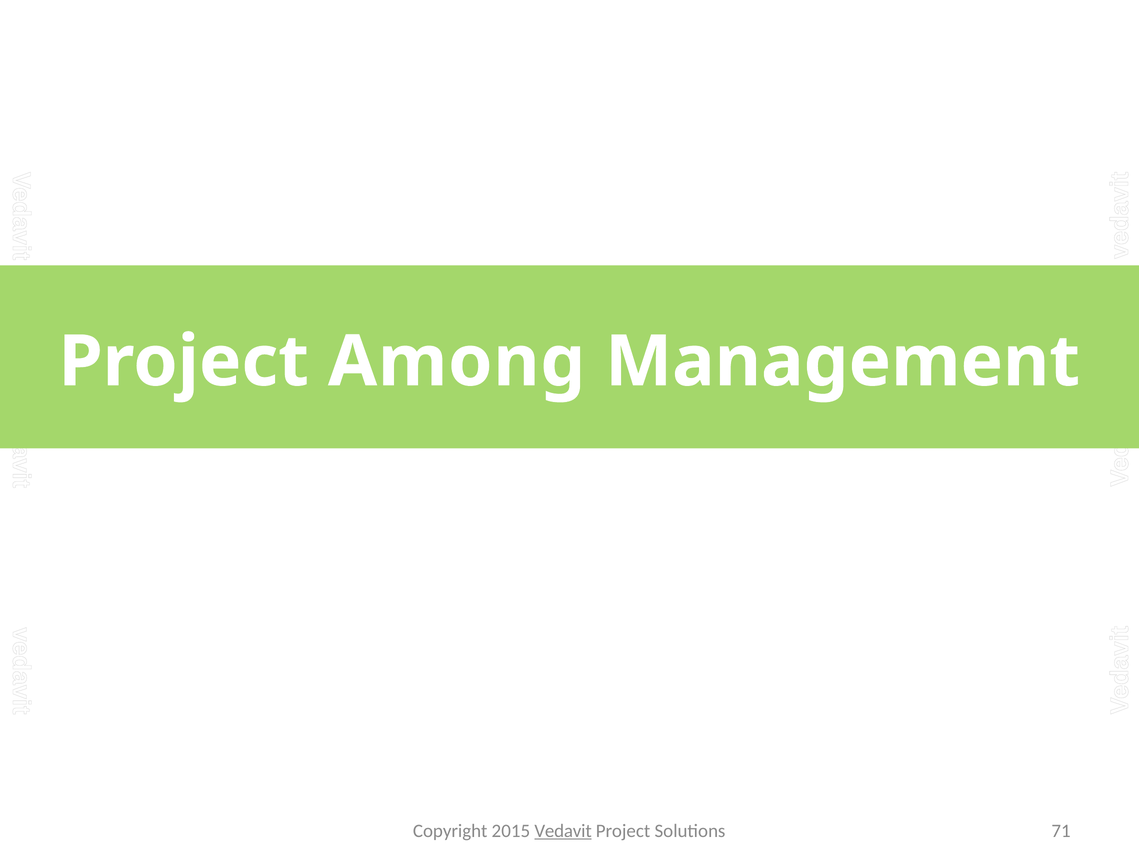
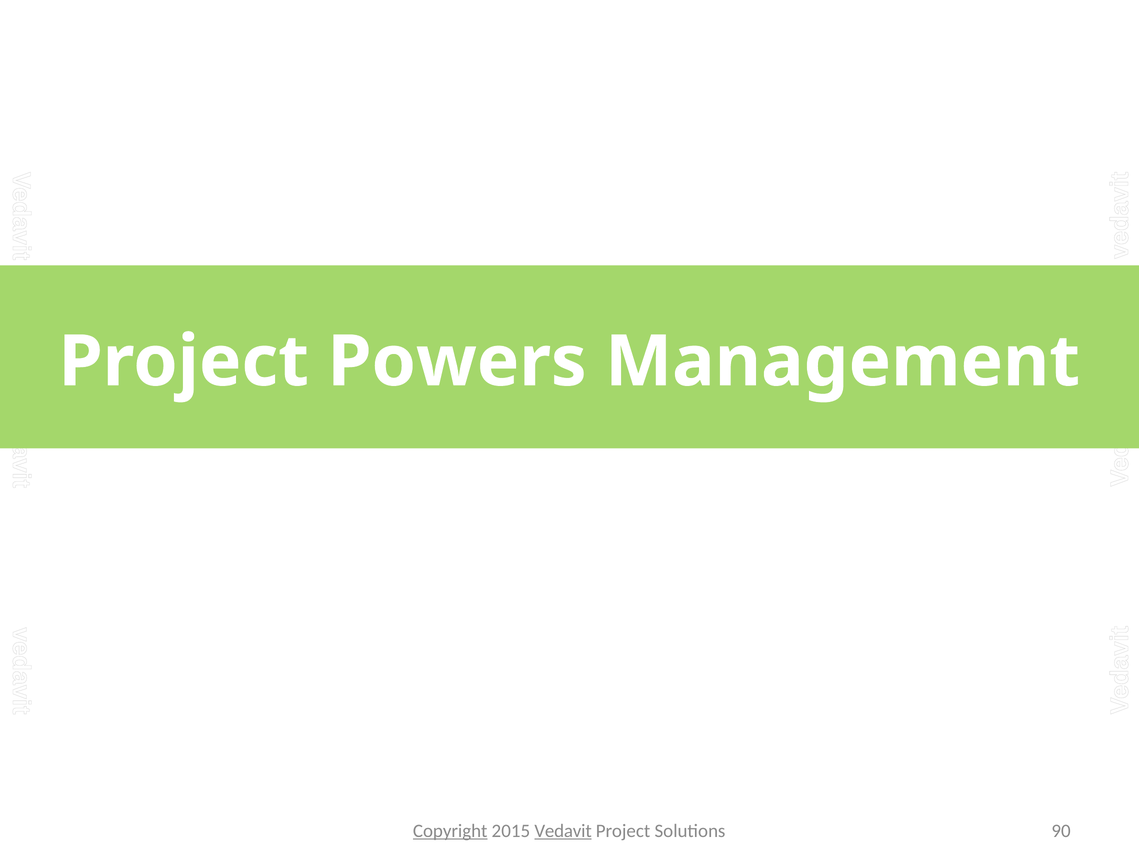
Among: Among -> Powers
Copyright underline: none -> present
71: 71 -> 90
